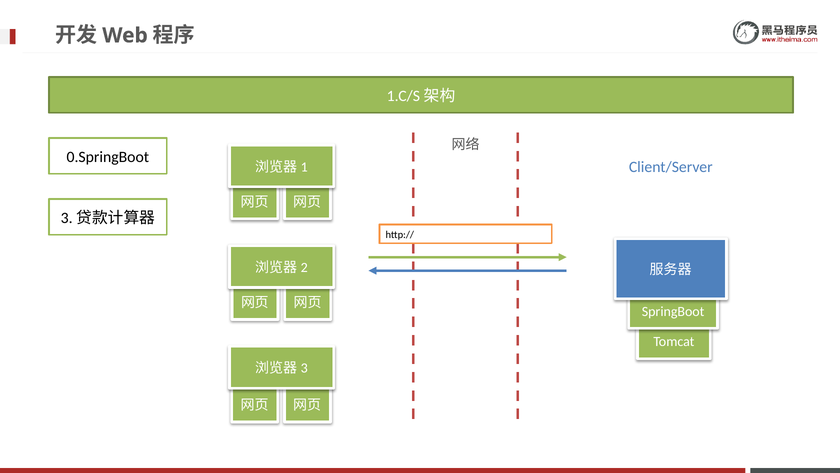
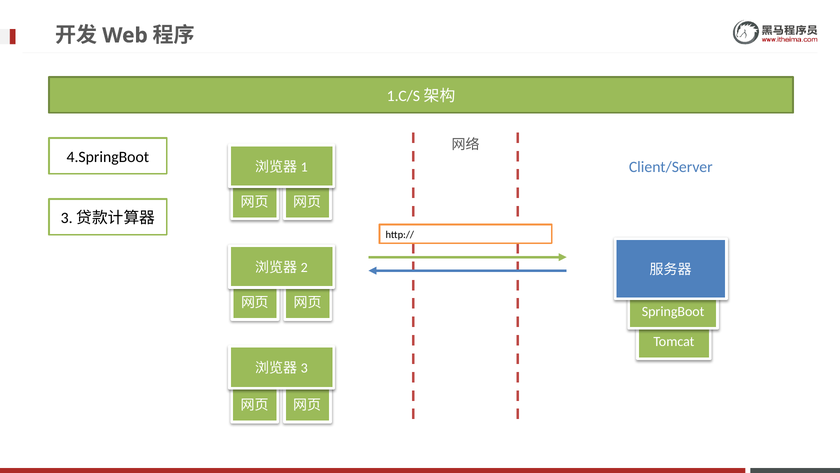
0.SpringBoot: 0.SpringBoot -> 4.SpringBoot
